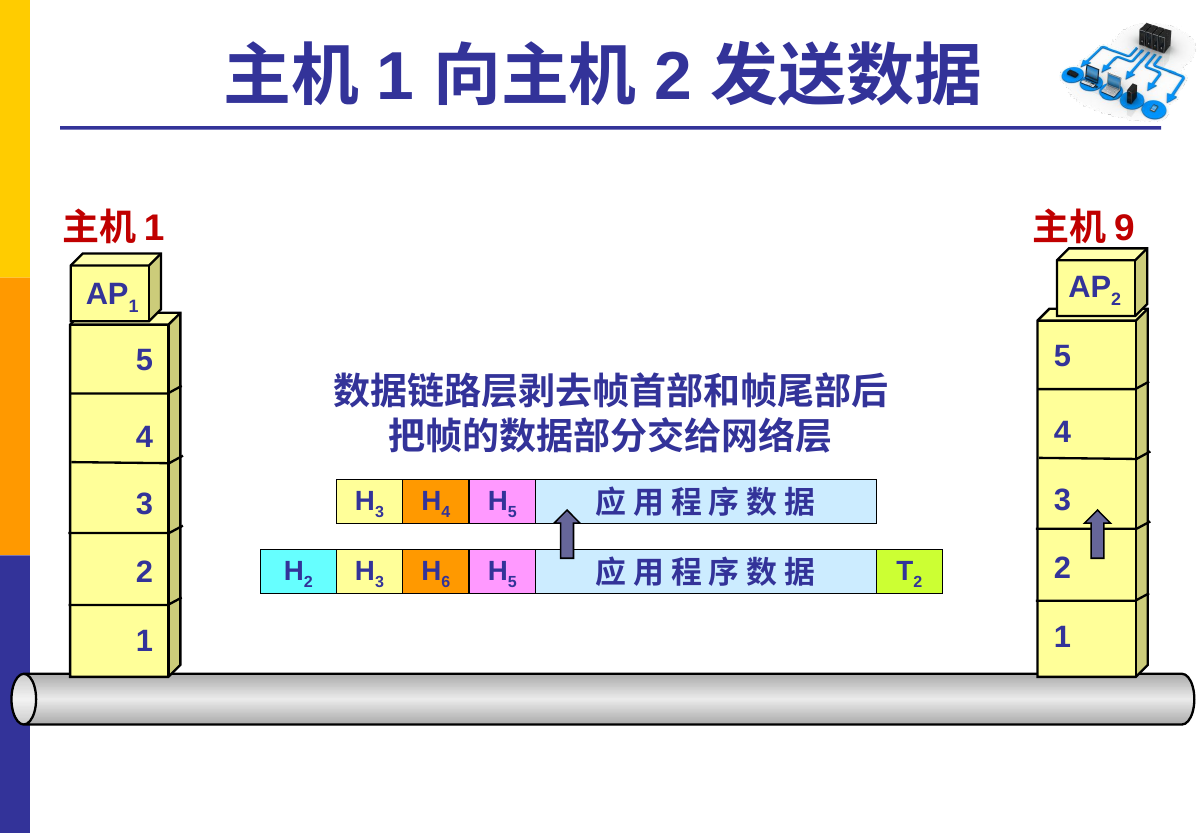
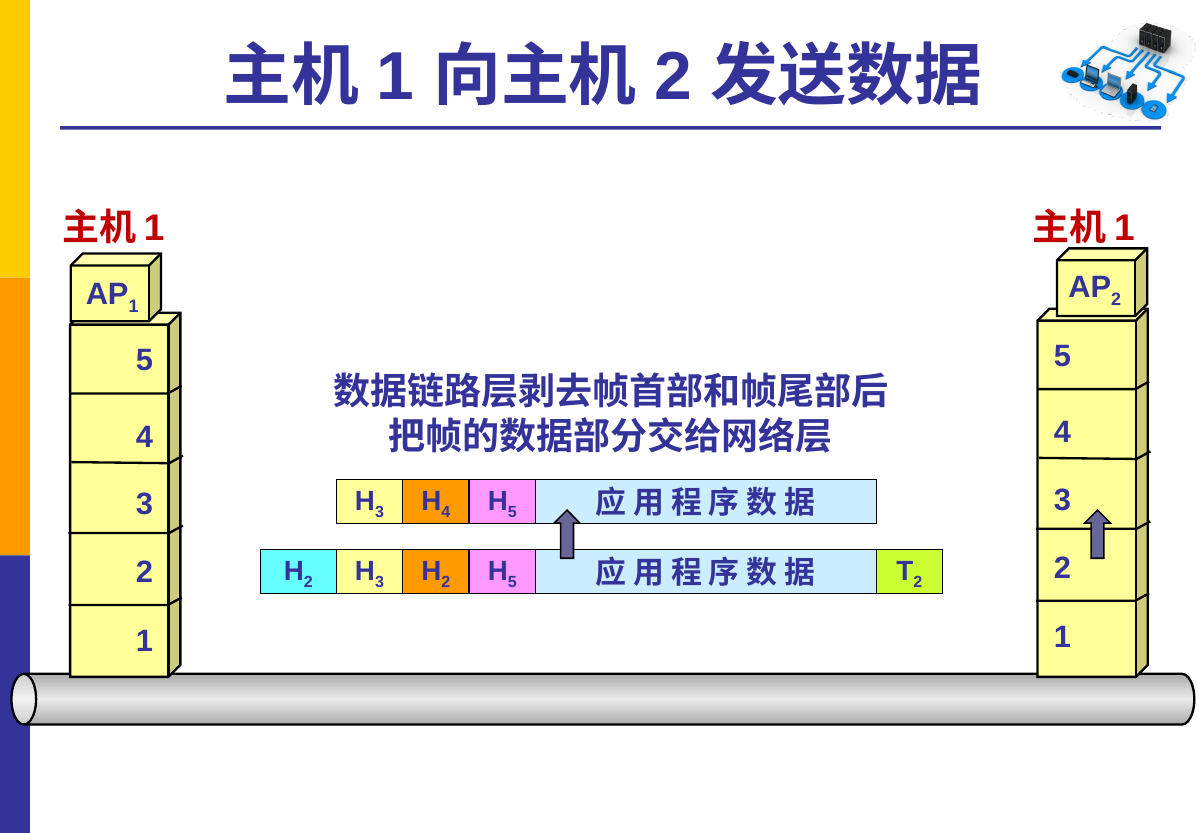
9 at (1124, 228): 9 -> 1
6 at (446, 582): 6 -> 2
